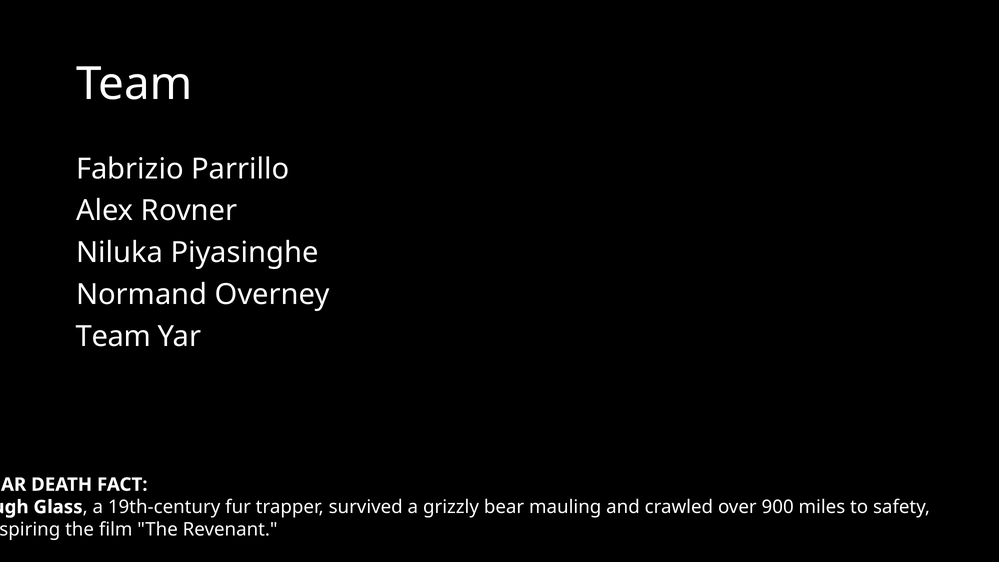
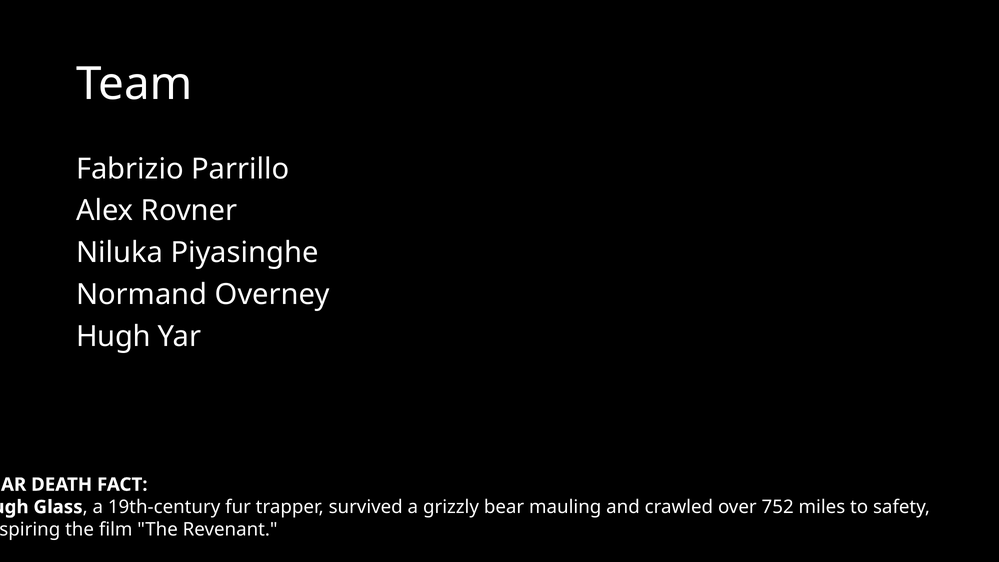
Team at (113, 336): Team -> Hugh
900: 900 -> 752
